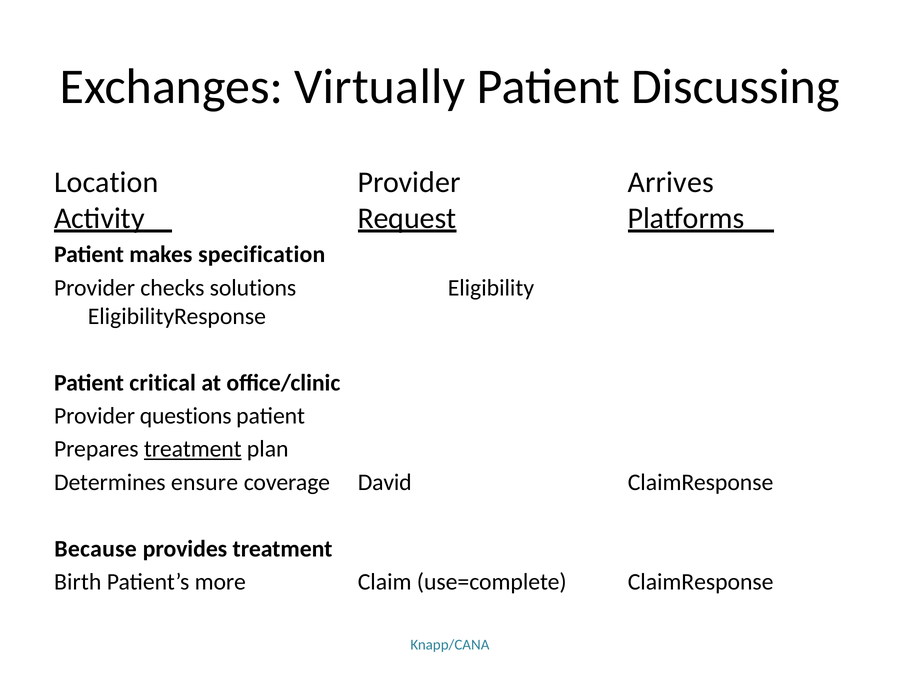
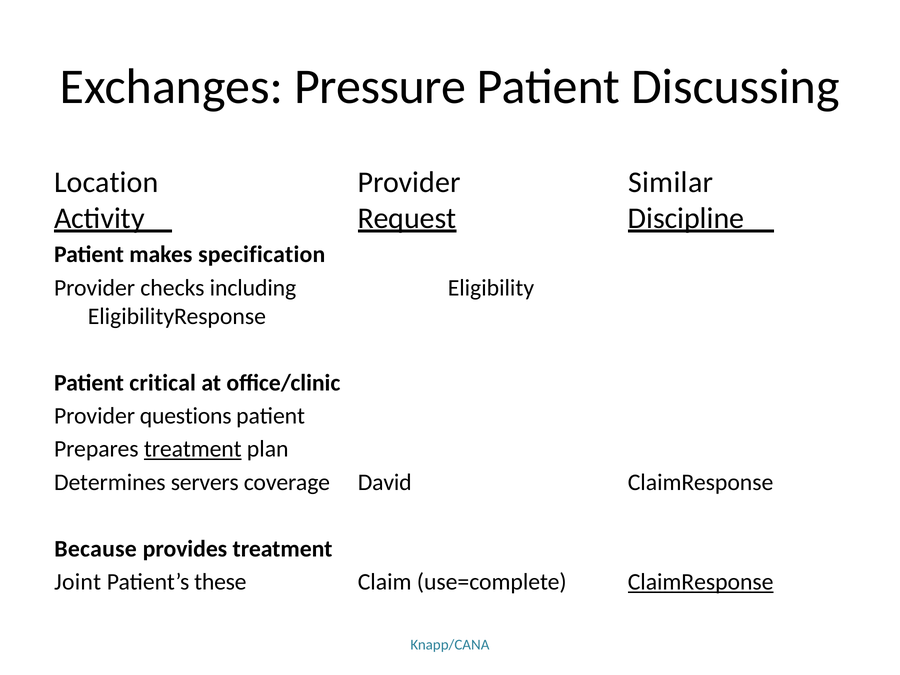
Virtually: Virtually -> Pressure
Arrives: Arrives -> Similar
Platforms__: Platforms__ -> Discipline__
solutions: solutions -> including
ensure: ensure -> servers
Birth: Birth -> Joint
more: more -> these
ClaimResponse at (701, 582) underline: none -> present
